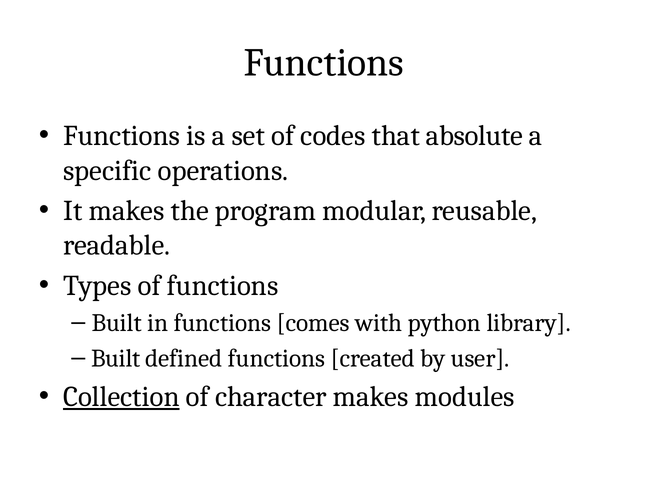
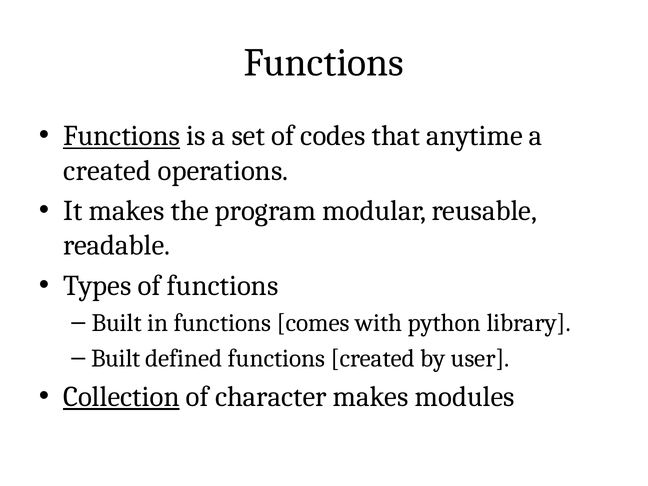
Functions at (122, 136) underline: none -> present
absolute: absolute -> anytime
specific at (107, 171): specific -> created
